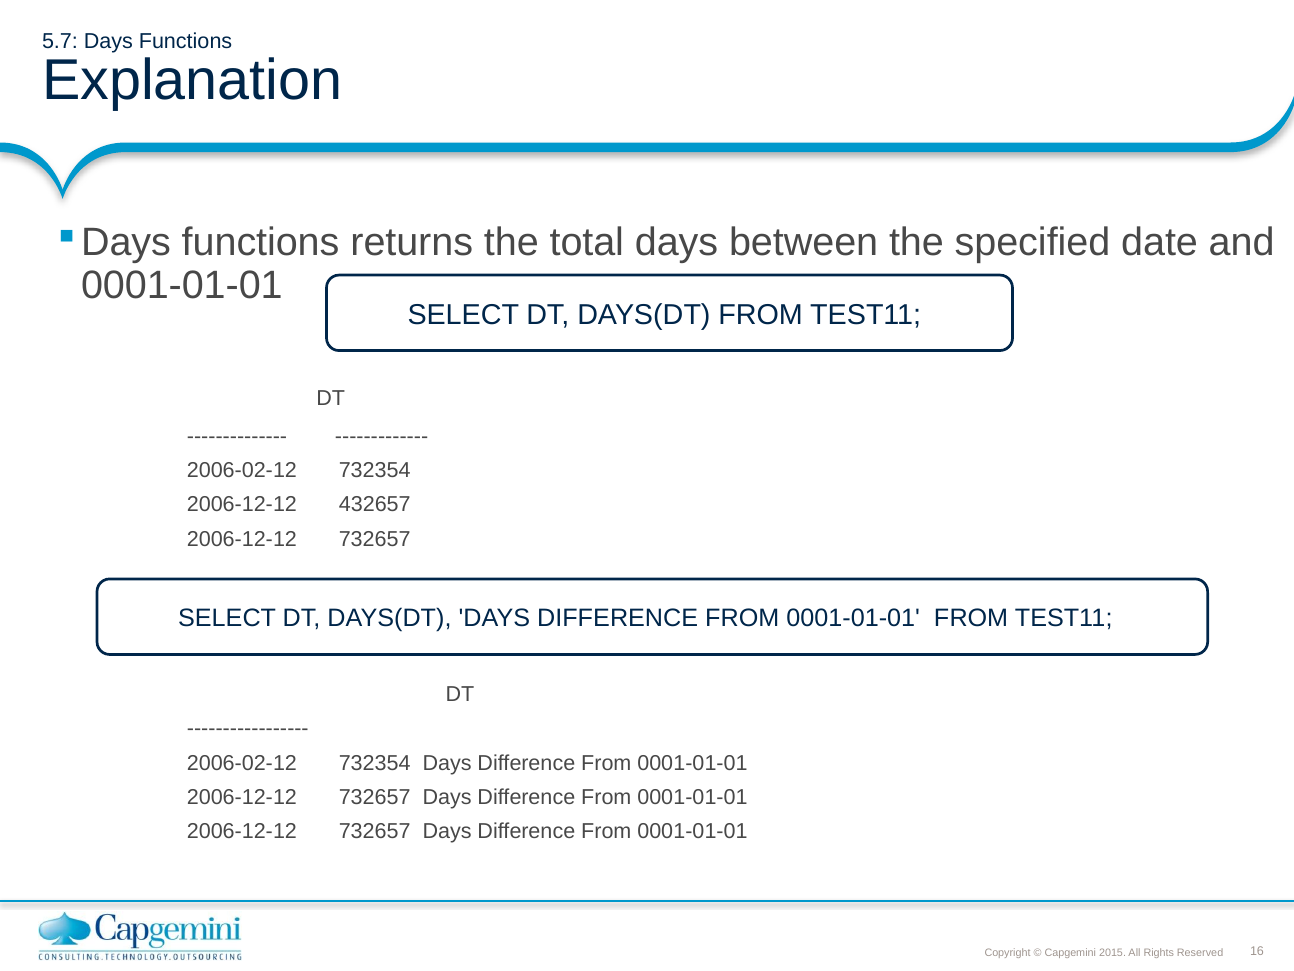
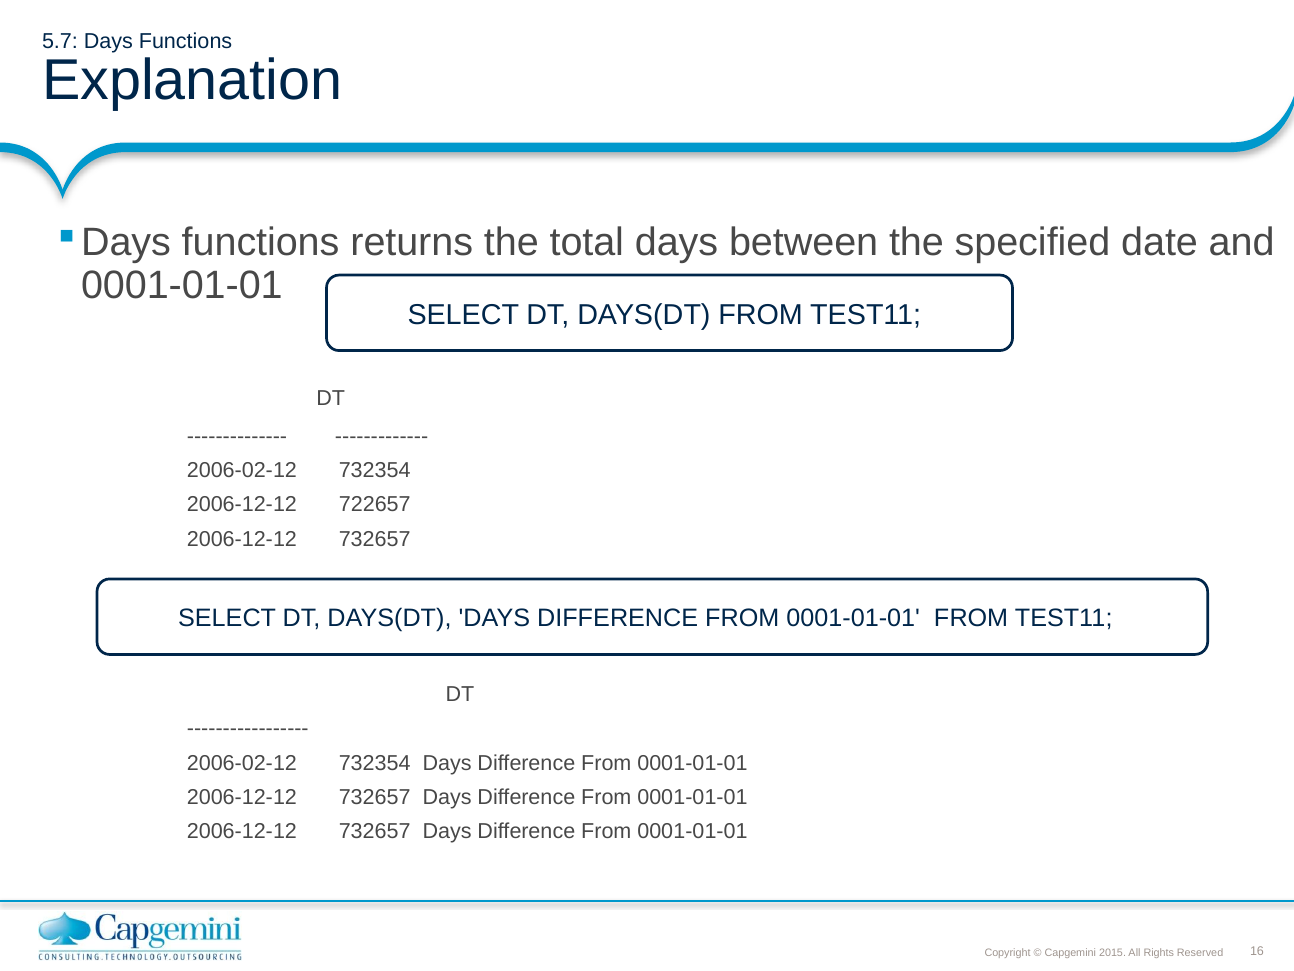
432657: 432657 -> 722657
